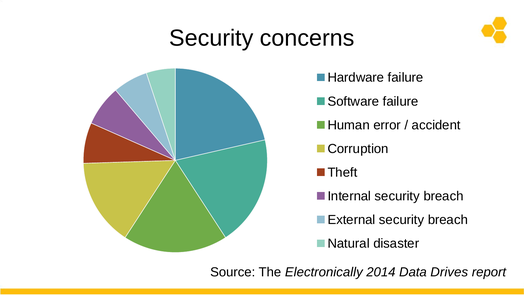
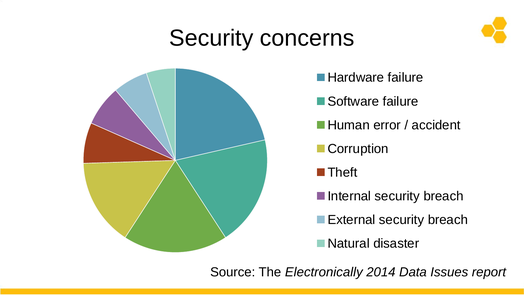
Drives: Drives -> Issues
